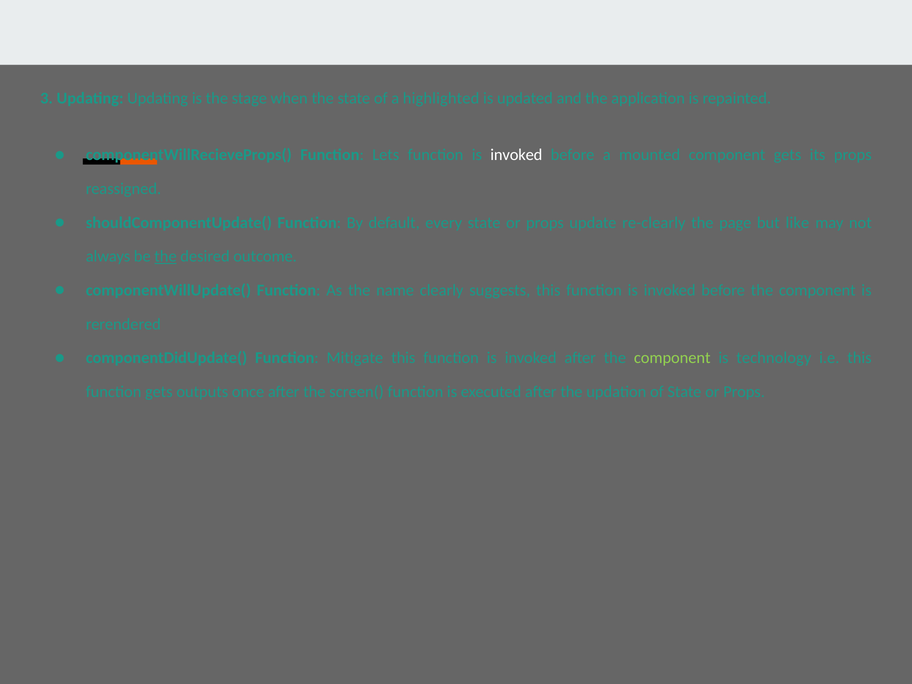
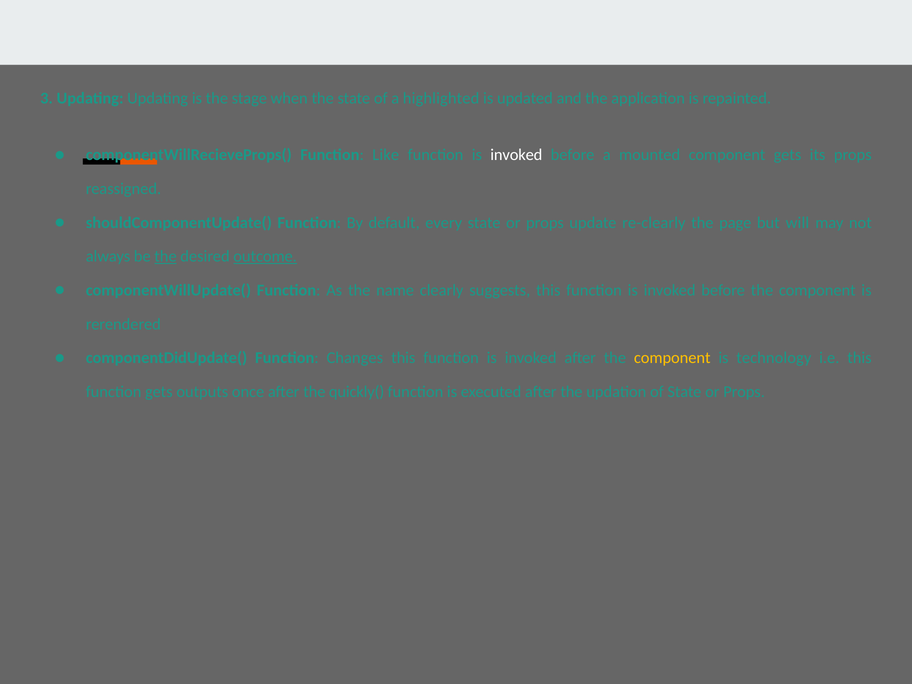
Lets: Lets -> Like
like: like -> will
outcome underline: none -> present
Mitigate: Mitigate -> Changes
component at (672, 358) colour: light green -> yellow
screen(: screen( -> quickly(
